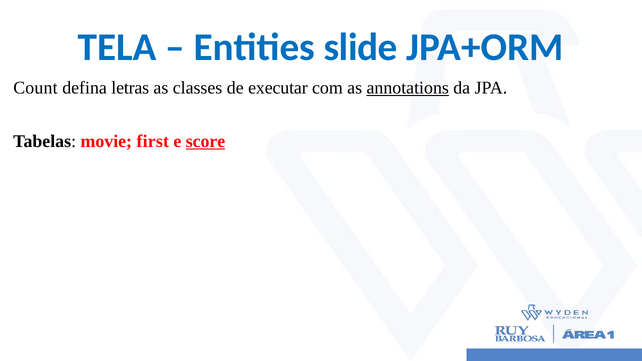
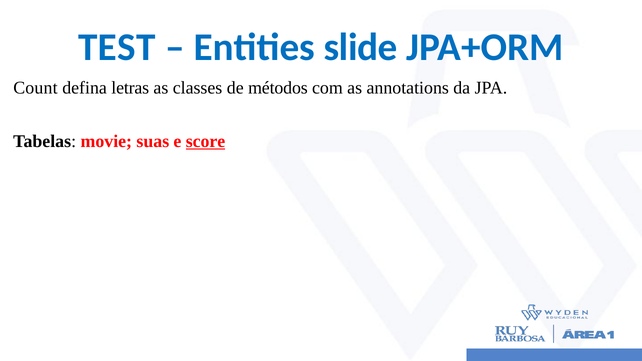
TELA: TELA -> TEST
executar: executar -> métodos
annotations underline: present -> none
first: first -> suas
